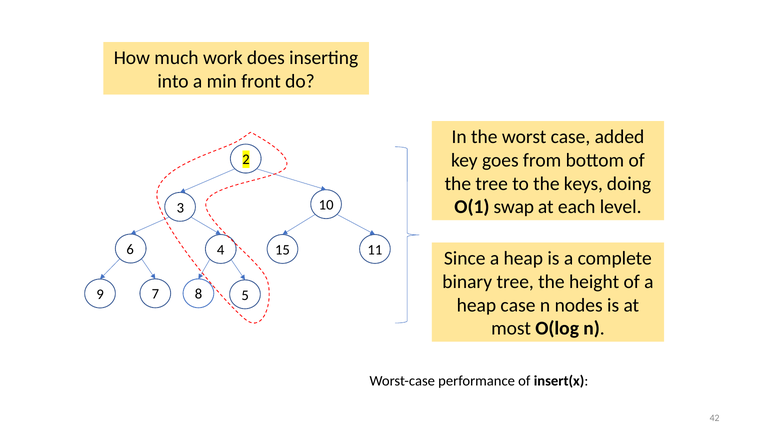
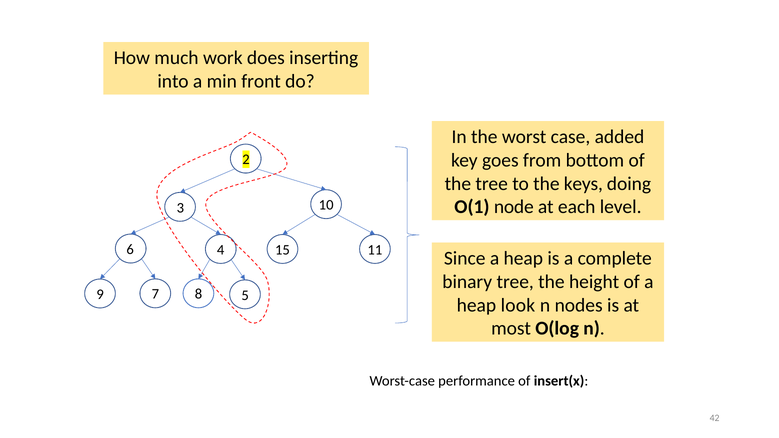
swap: swap -> node
heap case: case -> look
